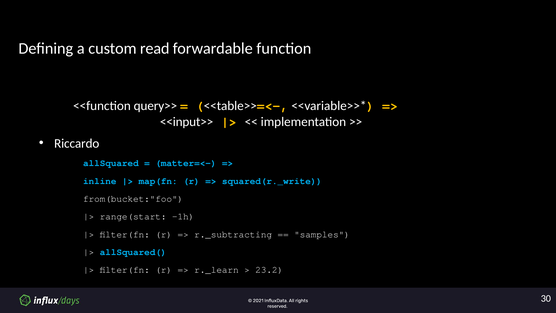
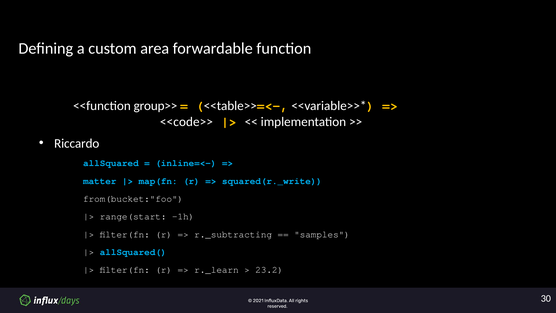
read: read -> area
query>>: query>> -> group>>
<<input>>: <<input>> -> <<code>>
matter=<-: matter=<- -> inline=<-
inline: inline -> matter
